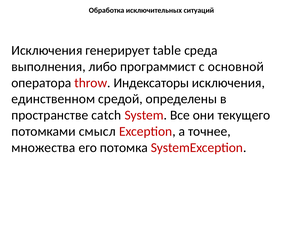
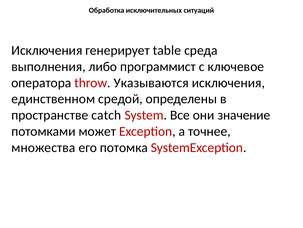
основной: основной -> ключевое
Индексаторы: Индексаторы -> Указываются
текущего: текущего -> значение
смысл: смысл -> может
